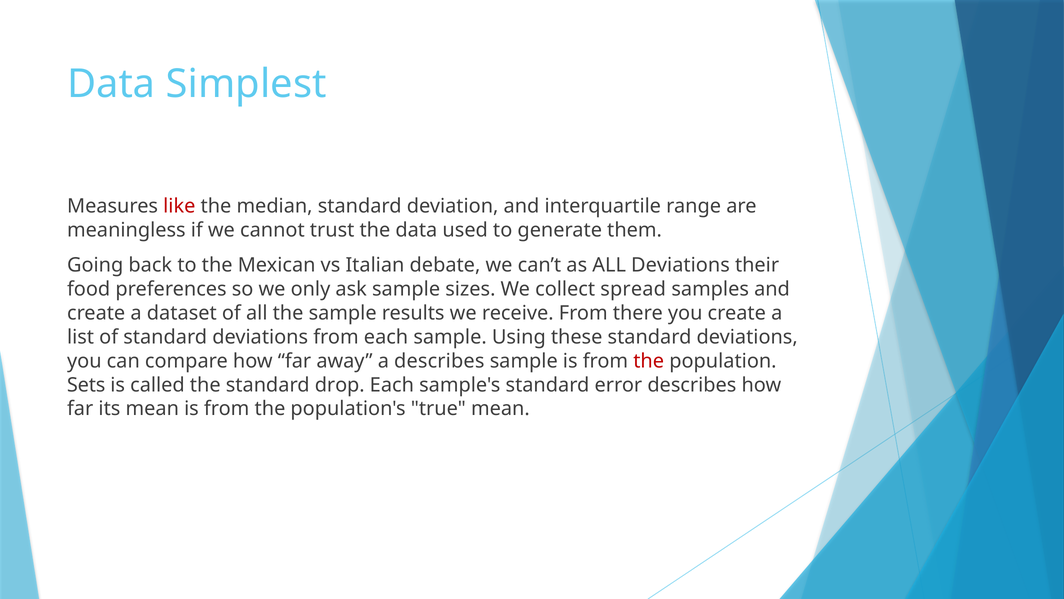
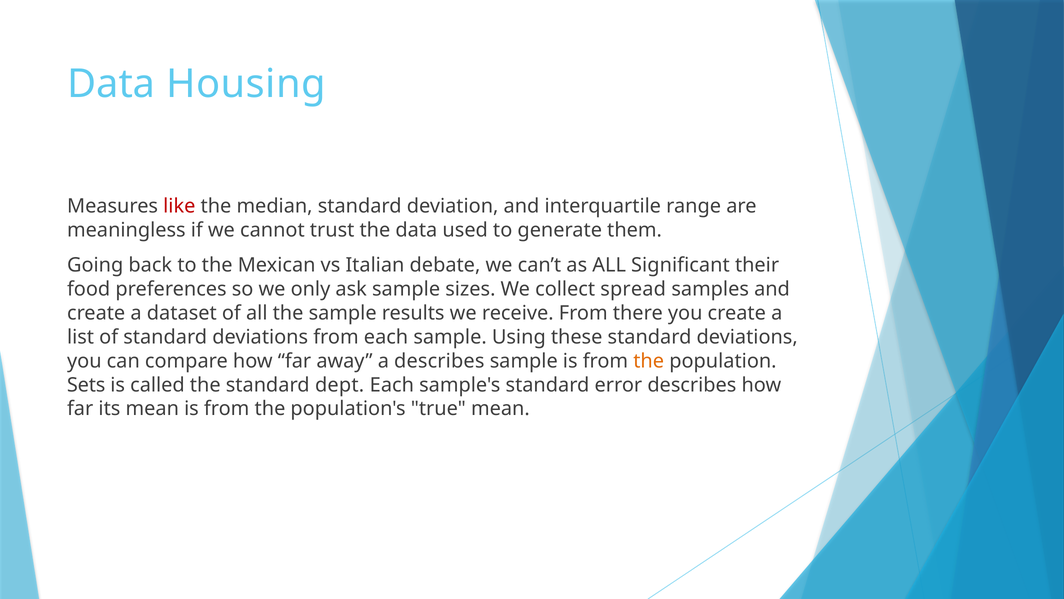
Simplest: Simplest -> Housing
ALL Deviations: Deviations -> Significant
the at (649, 361) colour: red -> orange
drop: drop -> dept
